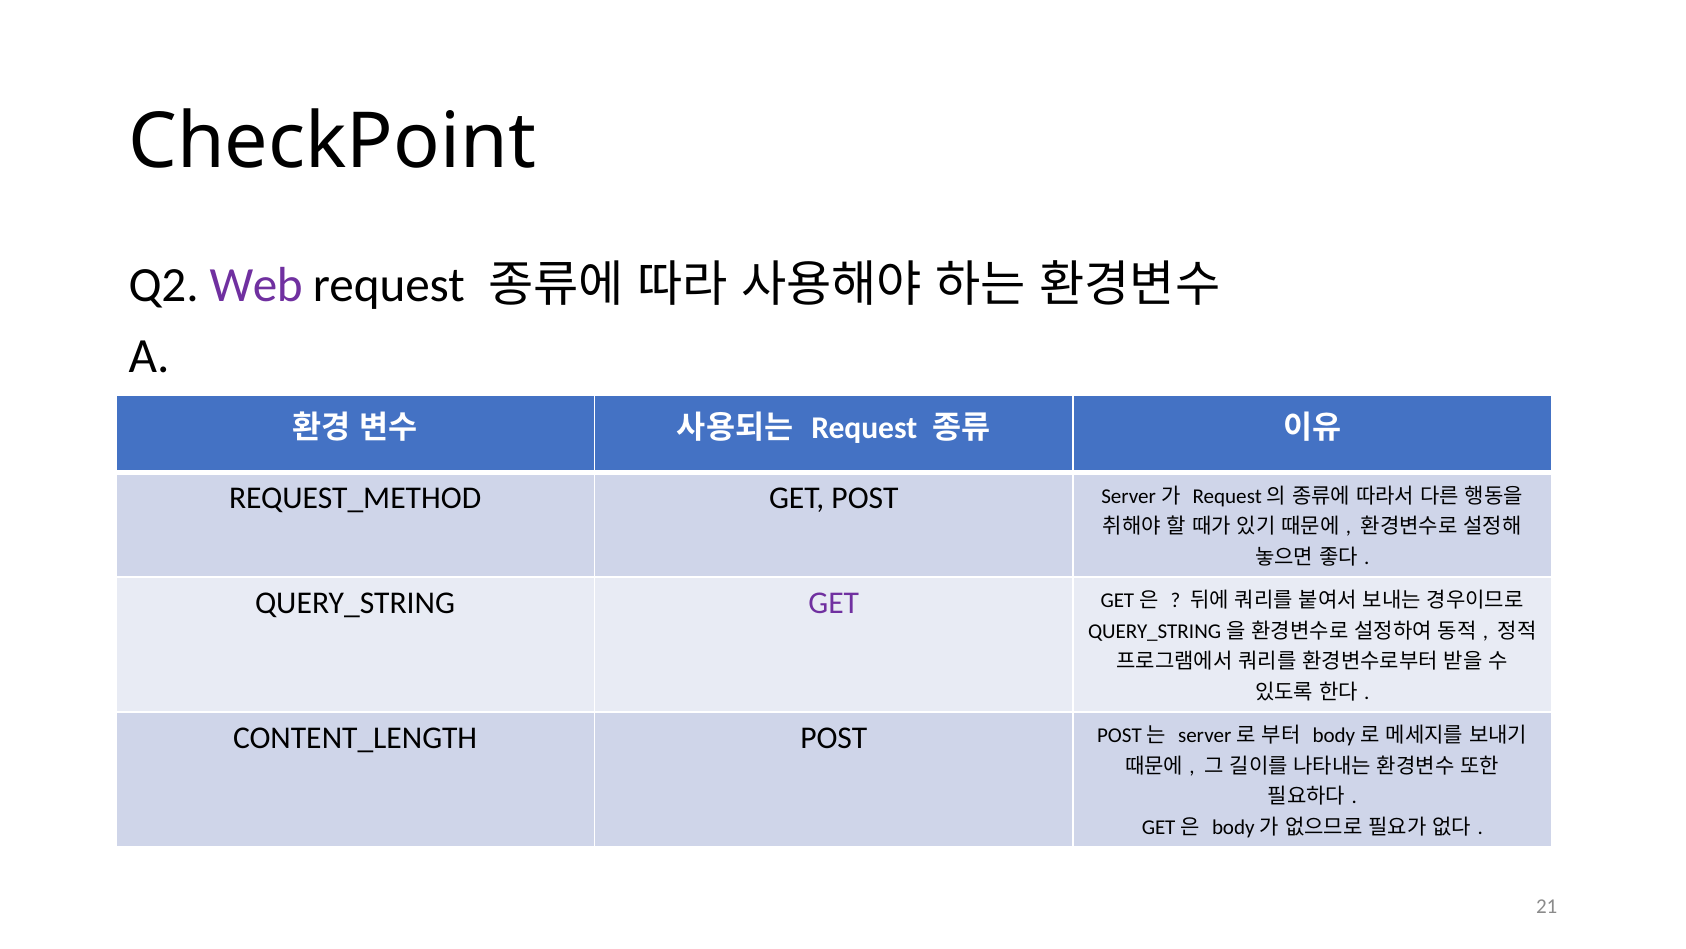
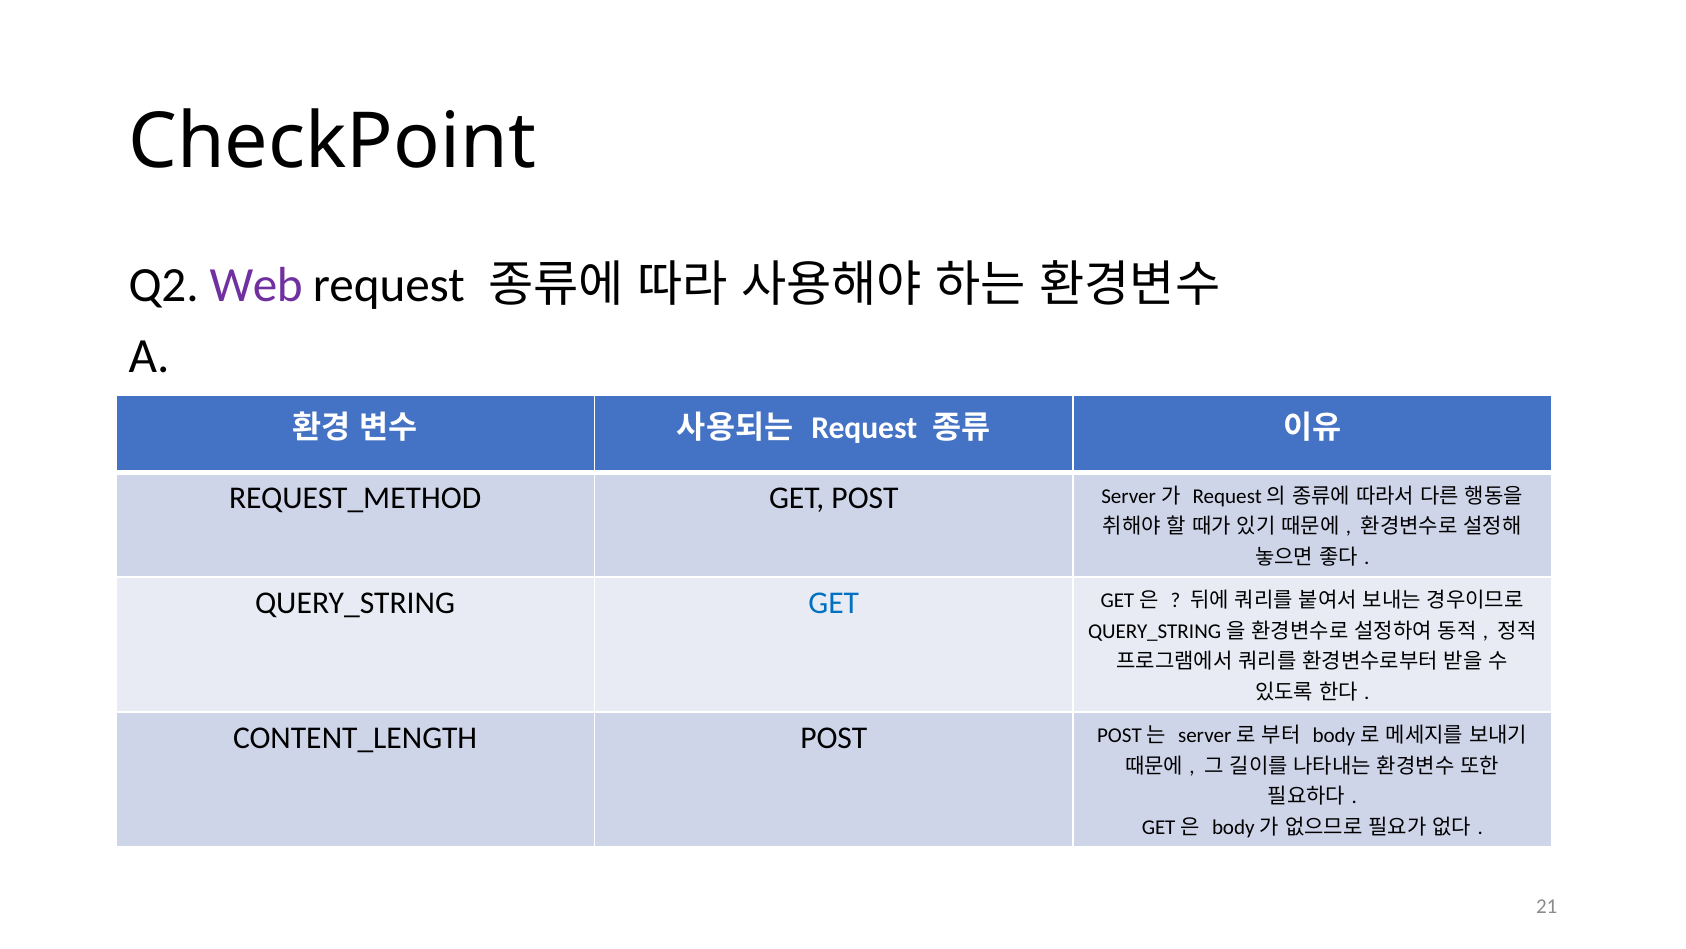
GET at (834, 603) colour: purple -> blue
